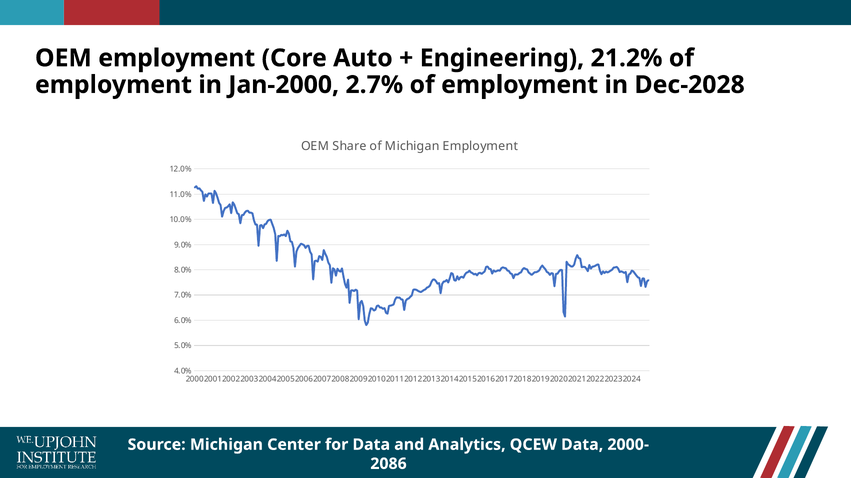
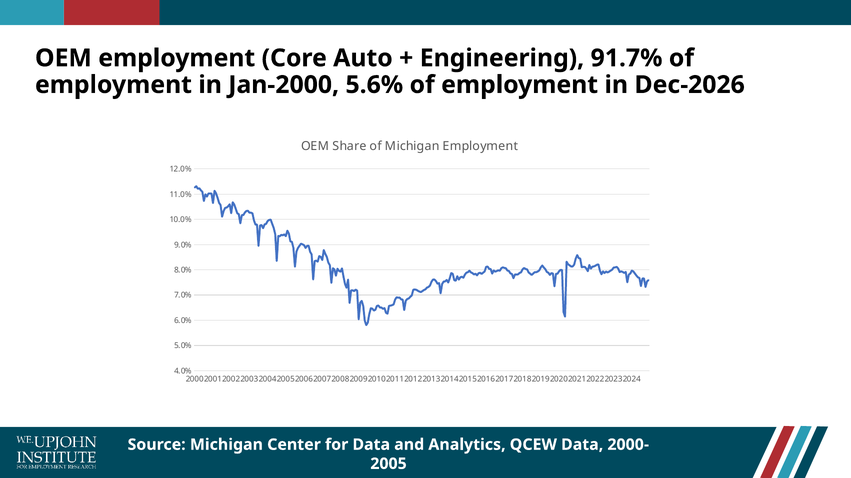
21.2%: 21.2% -> 91.7%
2.7%: 2.7% -> 5.6%
Dec-2028: Dec-2028 -> Dec-2026
2086: 2086 -> 2005
